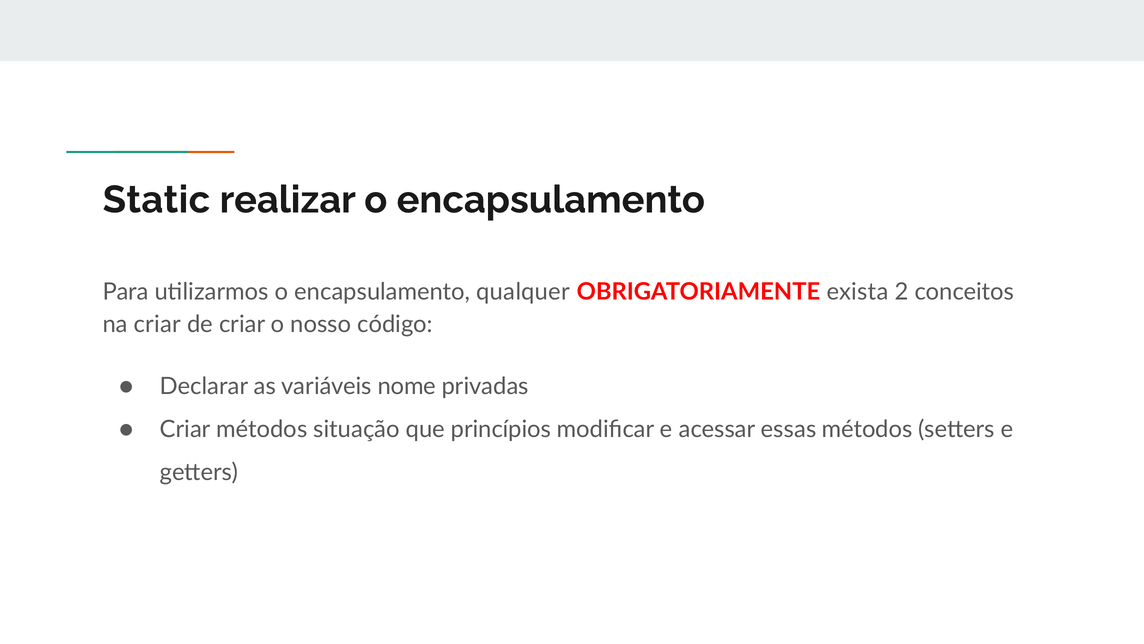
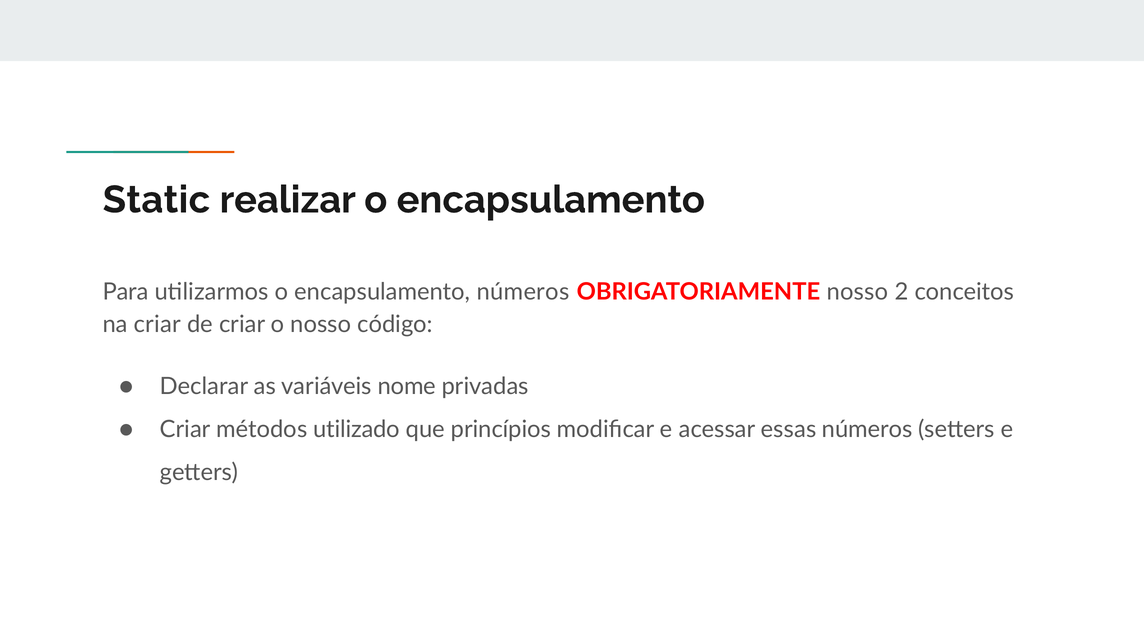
encapsulamento qualquer: qualquer -> números
OBRIGATORIAMENTE exista: exista -> nosso
situação: situação -> utilizado
essas métodos: métodos -> números
